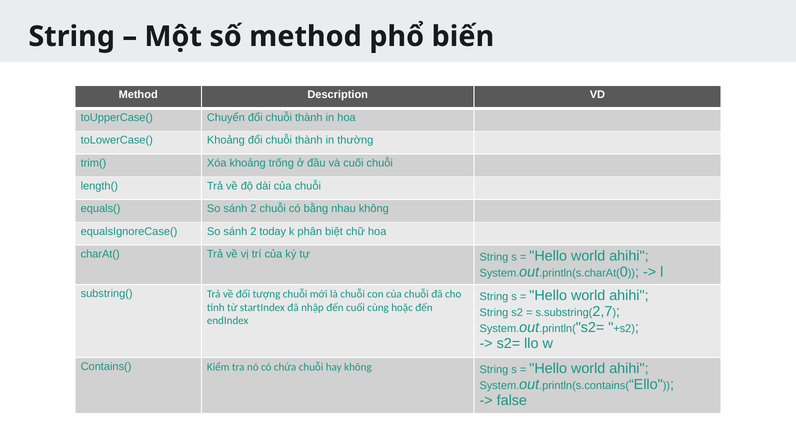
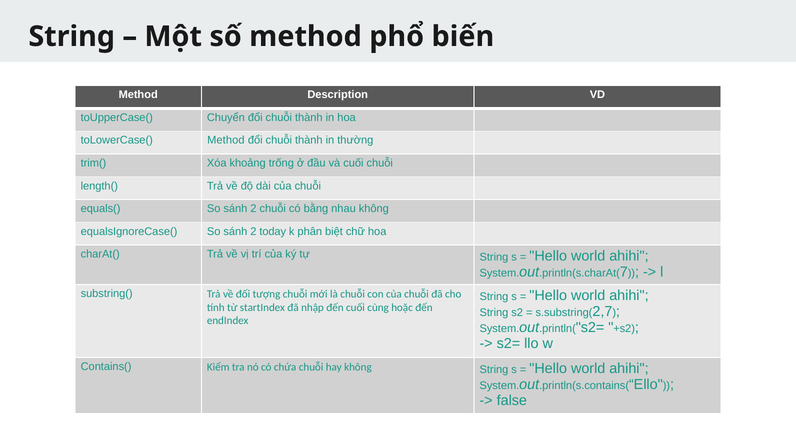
toLowerCase( Khoảng: Khoảng -> Method
0: 0 -> 7
